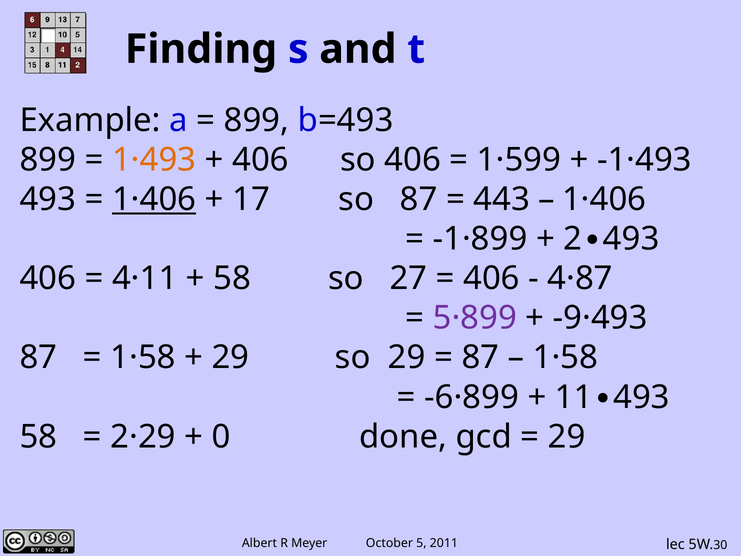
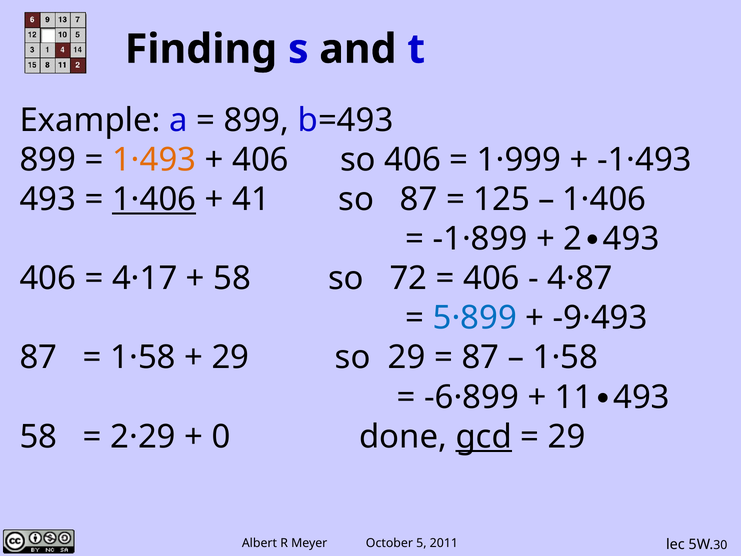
1·599: 1·599 -> 1·999
17: 17 -> 41
443: 443 -> 125
4·11: 4·11 -> 4·17
27: 27 -> 72
5·899 colour: purple -> blue
gcd underline: none -> present
